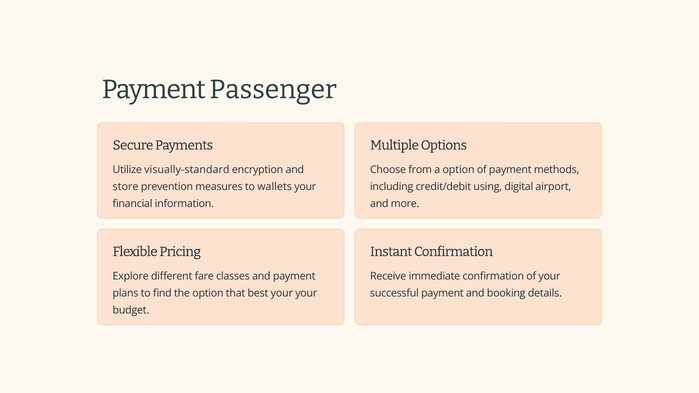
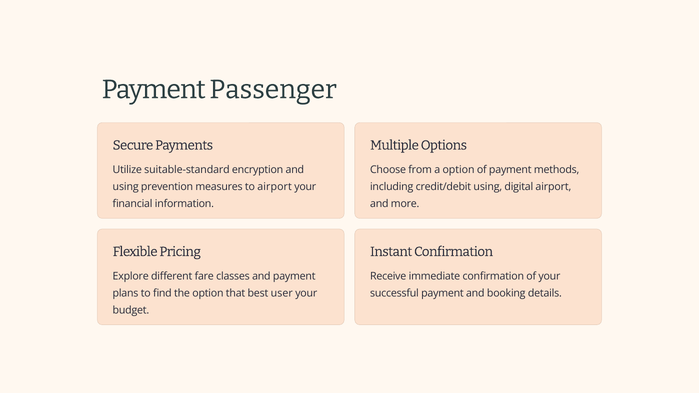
visually-standard: visually-standard -> suitable-standard
store at (126, 187): store -> using
to wallets: wallets -> airport
best your: your -> user
